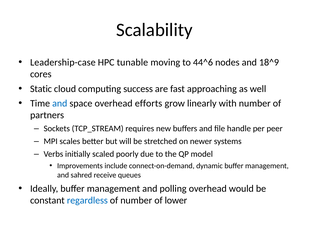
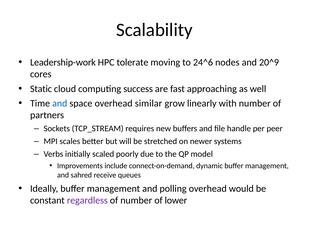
Leadership-case: Leadership-case -> Leadership-work
tunable: tunable -> tolerate
44^6: 44^6 -> 24^6
18^9: 18^9 -> 20^9
efforts: efforts -> similar
regardless colour: blue -> purple
